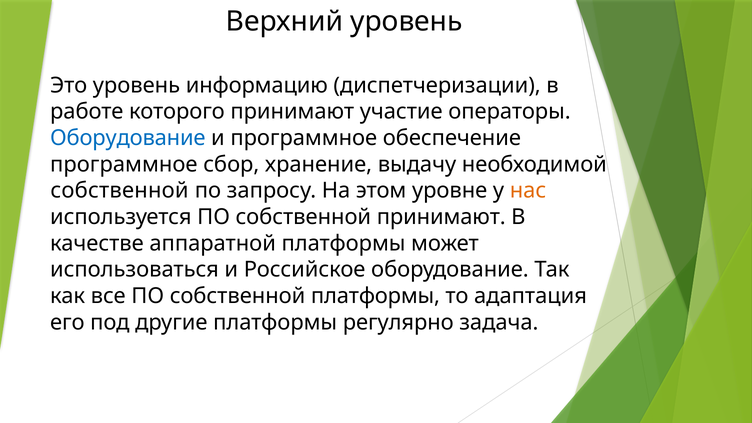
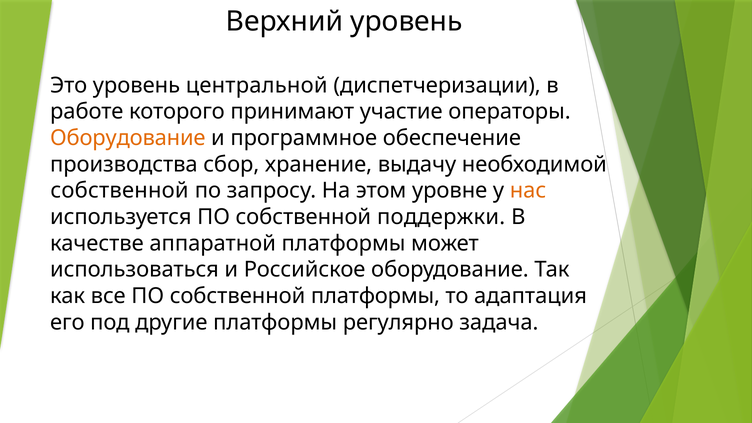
информацию: информацию -> центральной
Оборудование at (128, 138) colour: blue -> orange
программное at (124, 164): программное -> производства
собственной принимают: принимают -> поддержки
